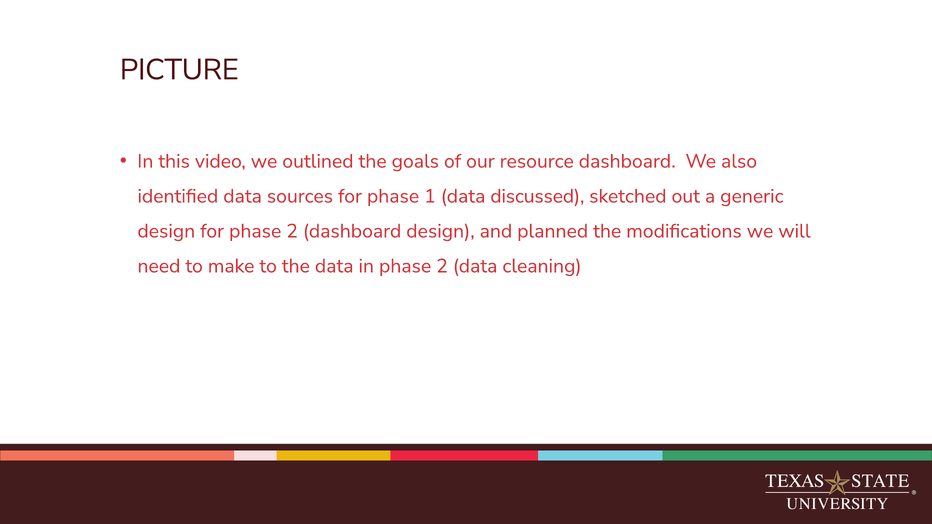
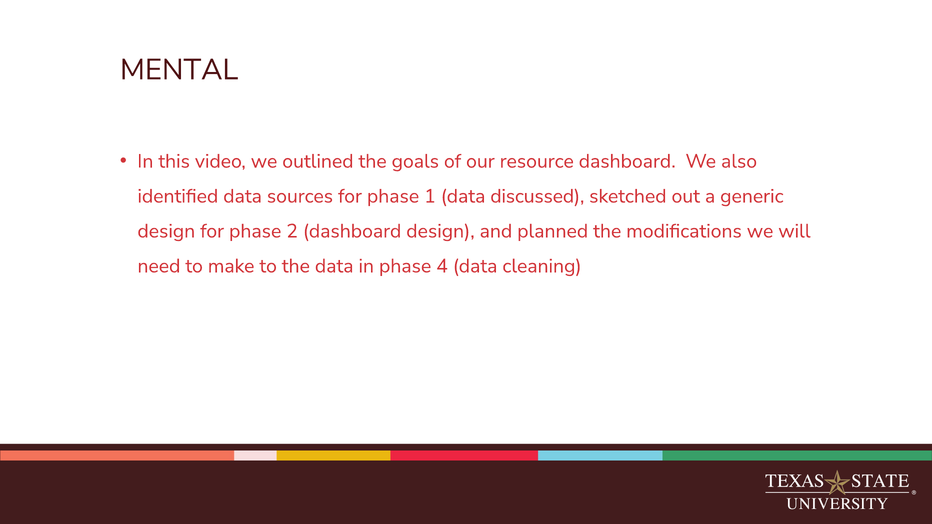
PICTURE: PICTURE -> MENTAL
in phase 2: 2 -> 4
